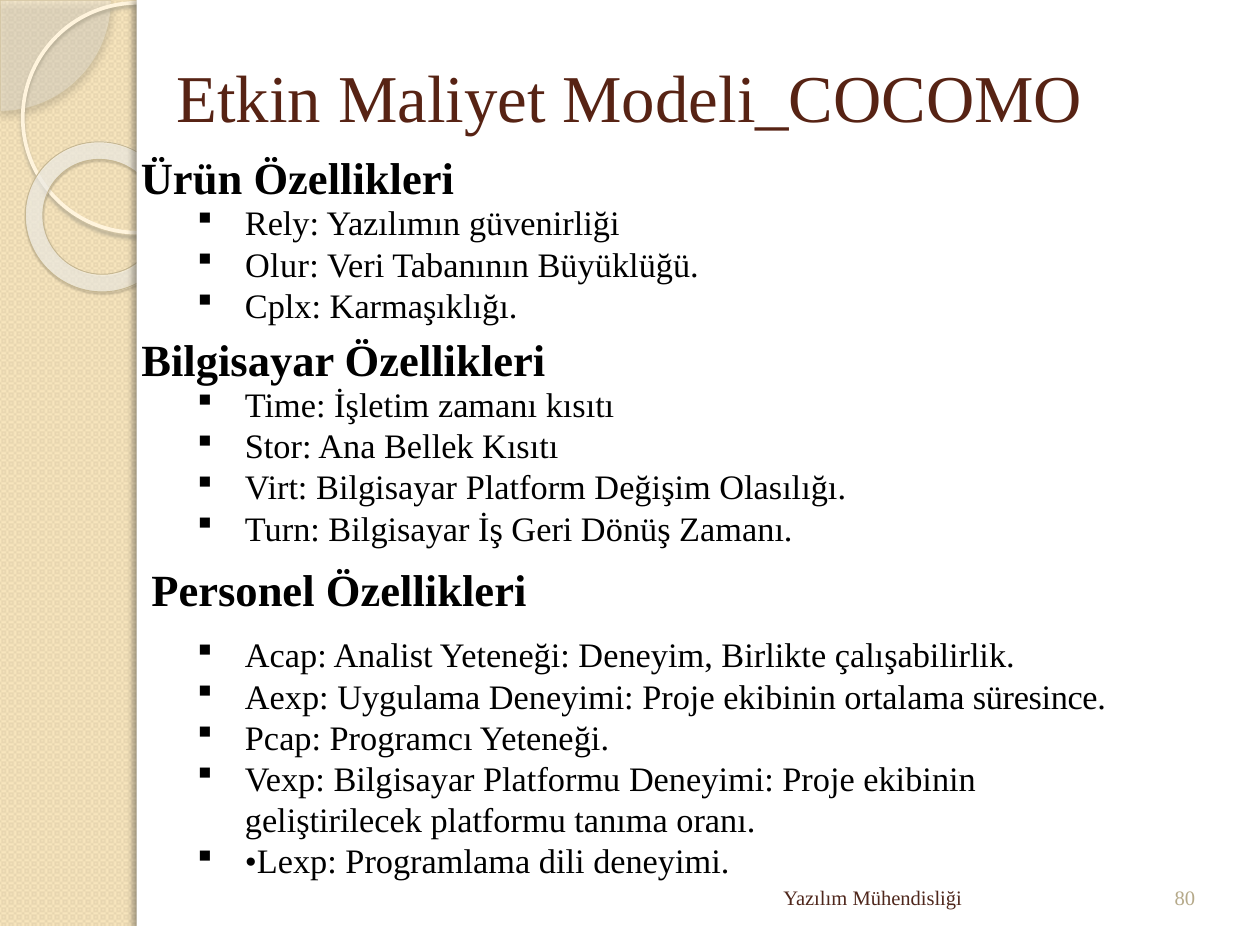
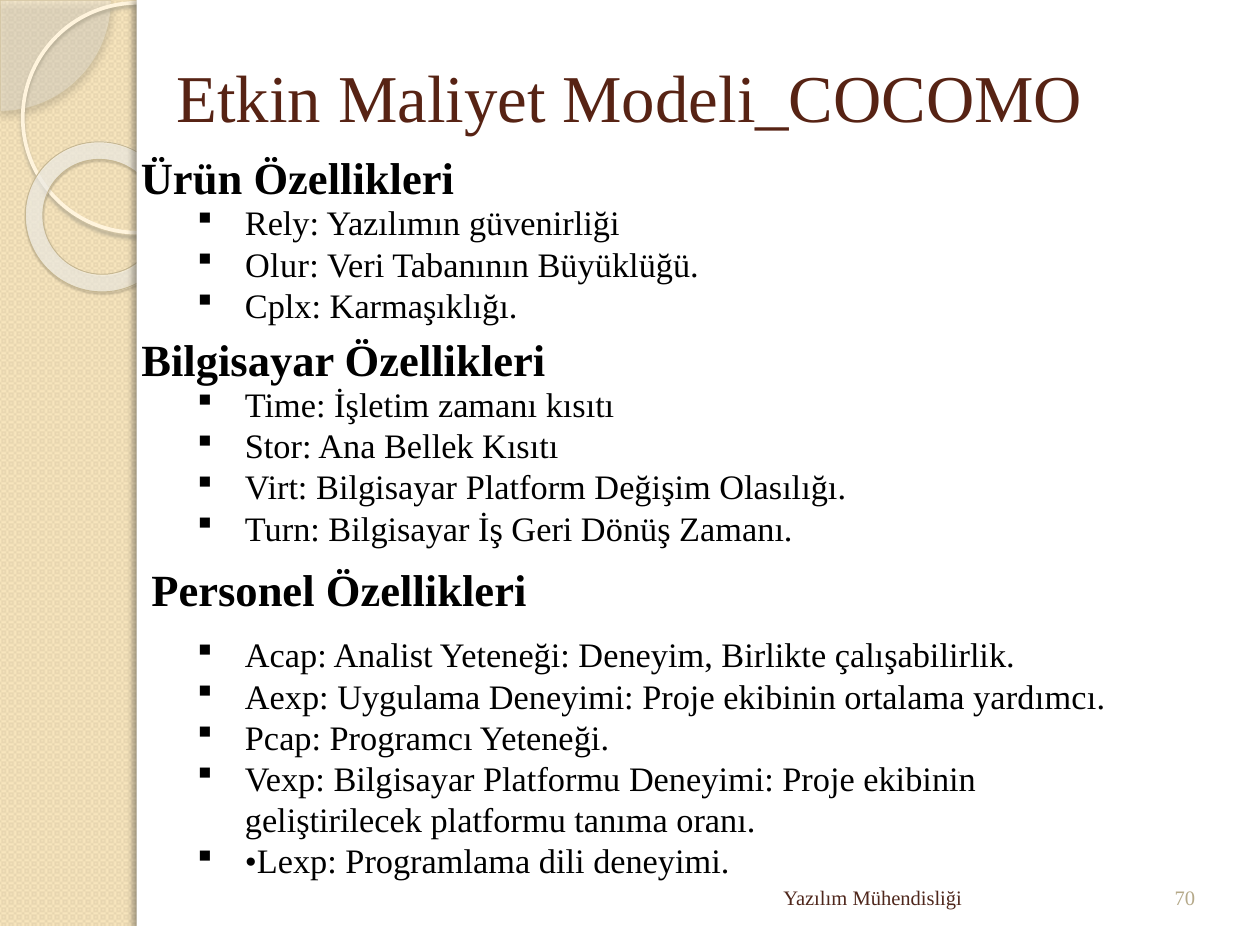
süresince: süresince -> yardımcı
80: 80 -> 70
